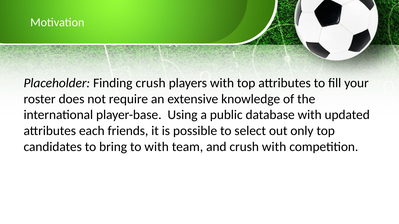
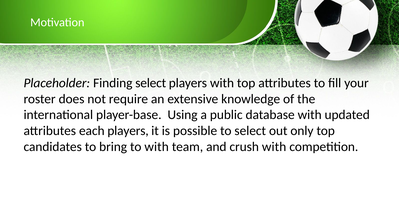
Finding crush: crush -> select
each friends: friends -> players
